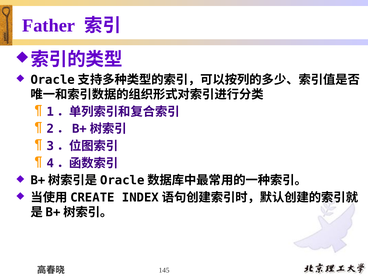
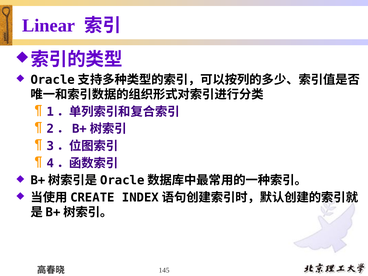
Father: Father -> Linear
